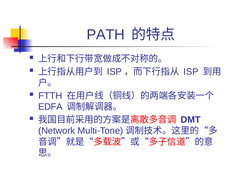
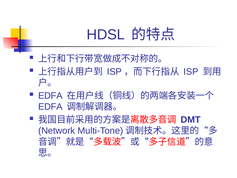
PATH: PATH -> HDSL
FTTH at (50, 96): FTTH -> EDFA
